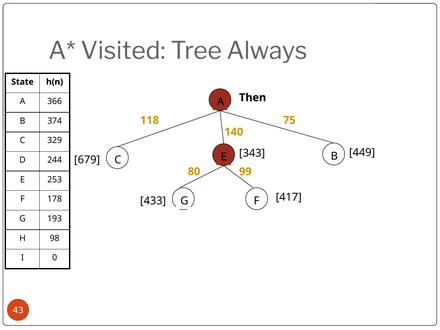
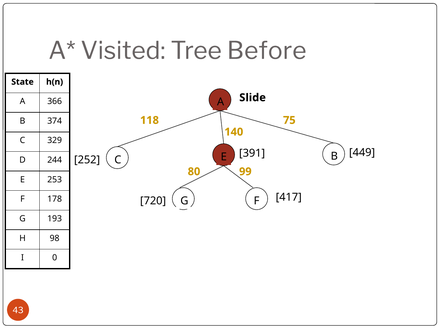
Always: Always -> Before
Then: Then -> Slide
343: 343 -> 391
679: 679 -> 252
433: 433 -> 720
